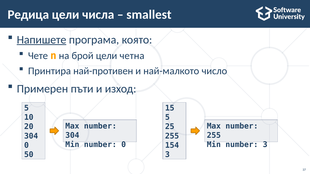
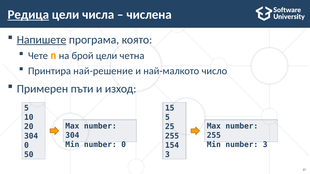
Редица underline: none -> present
smallest: smallest -> числена
най-противен: най-противен -> най-решение
